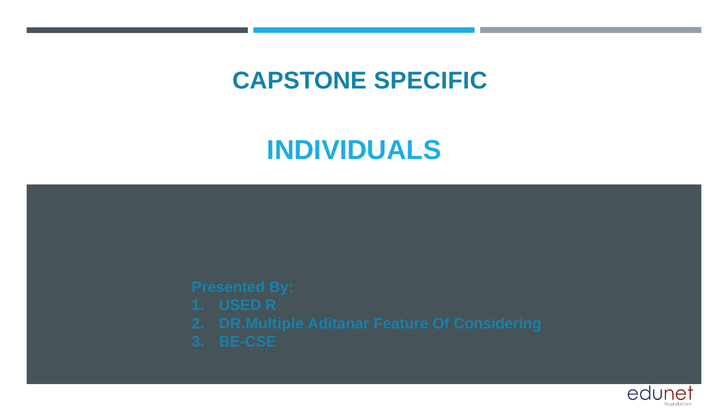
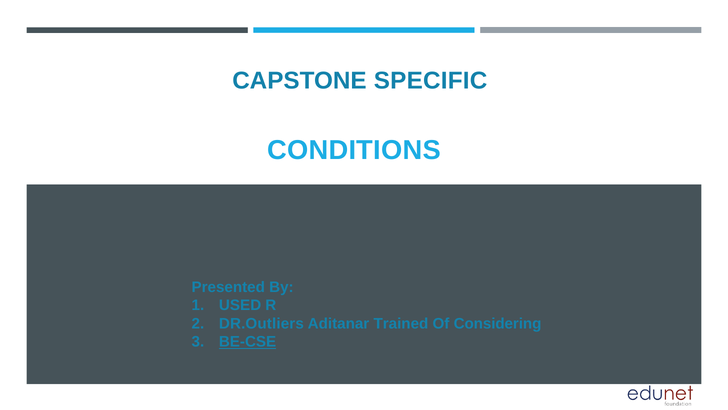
INDIVIDUALS: INDIVIDUALS -> CONDITIONS
DR.Multiple: DR.Multiple -> DR.Outliers
Feature: Feature -> Trained
BE-CSE underline: none -> present
